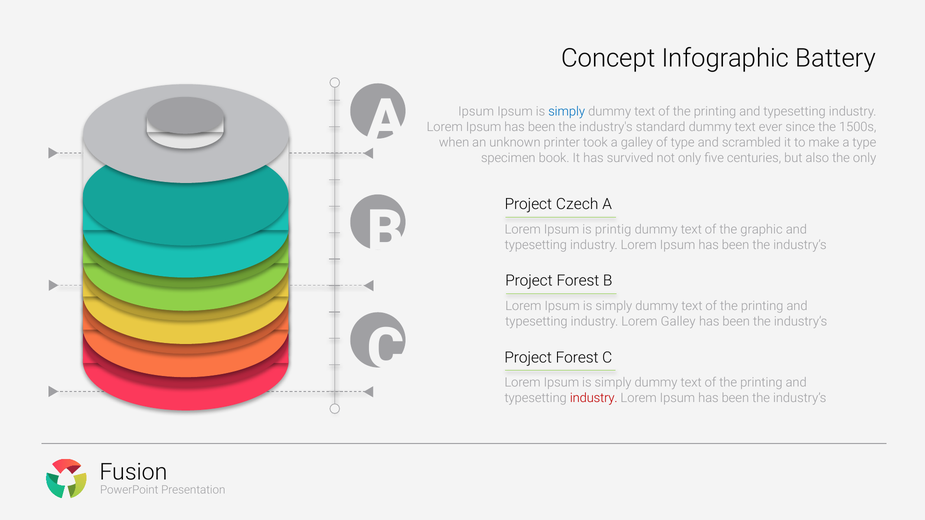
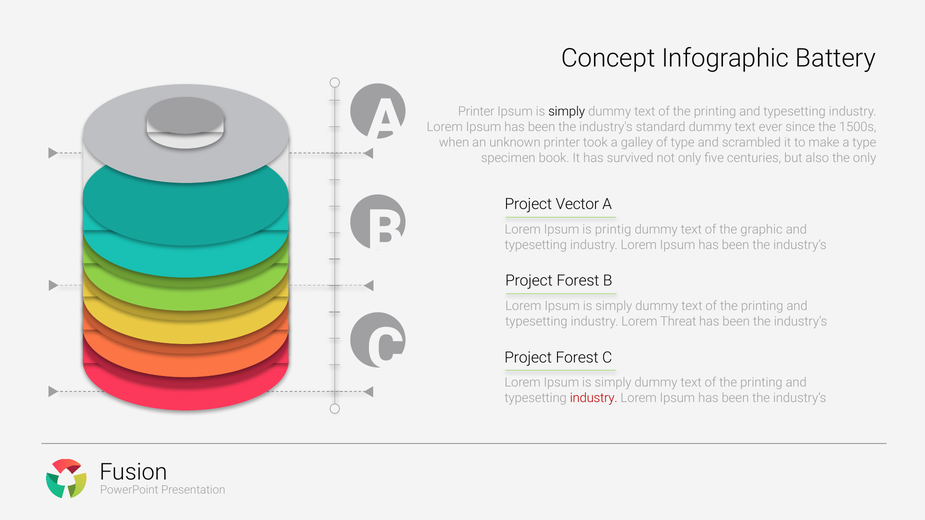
Ipsum at (476, 112): Ipsum -> Printer
simply at (567, 112) colour: blue -> black
Czech: Czech -> Vector
Lorem Galley: Galley -> Threat
